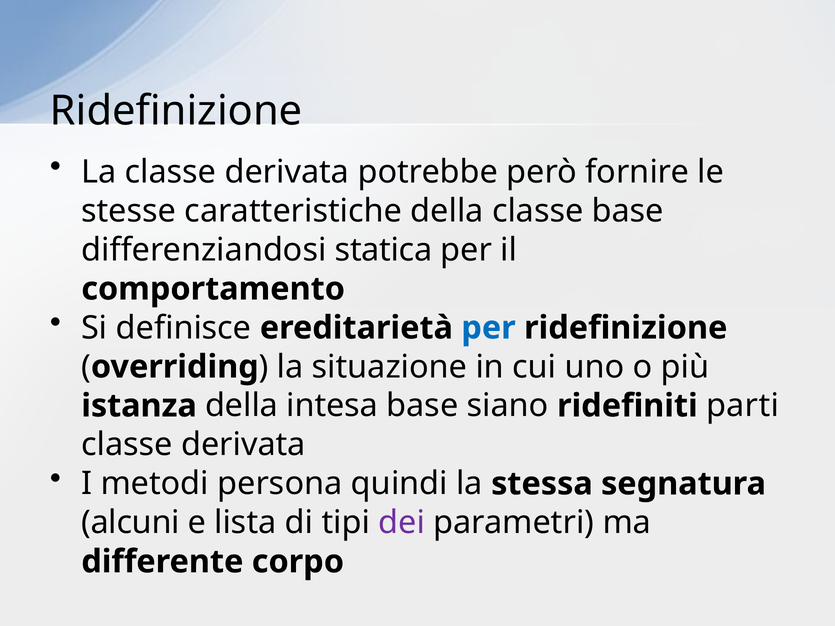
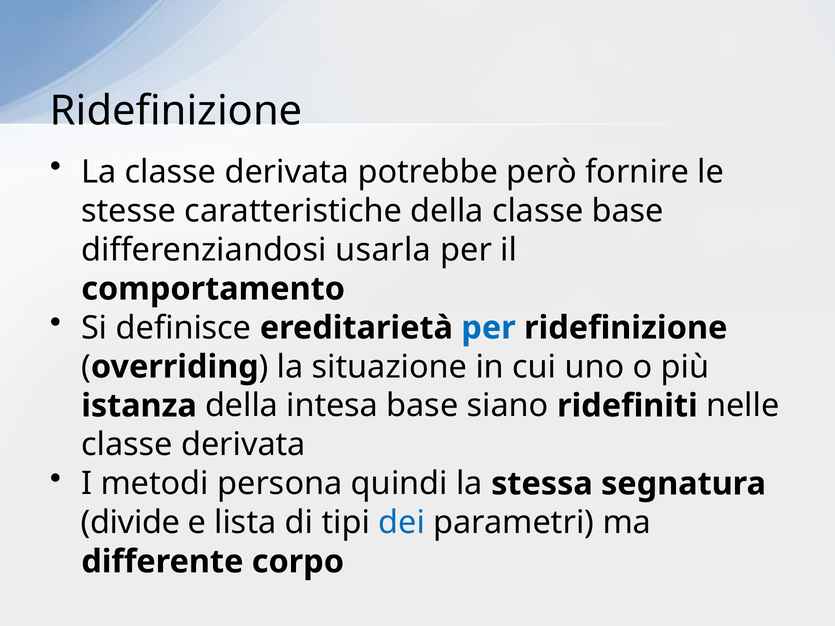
statica: statica -> usarla
parti: parti -> nelle
alcuni: alcuni -> divide
dei colour: purple -> blue
